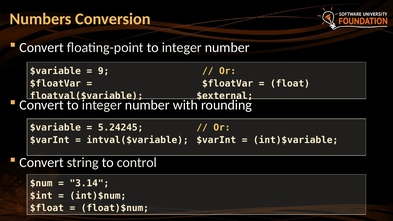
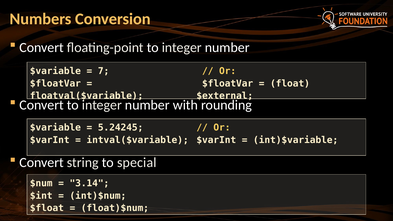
9: 9 -> 7
control: control -> special
